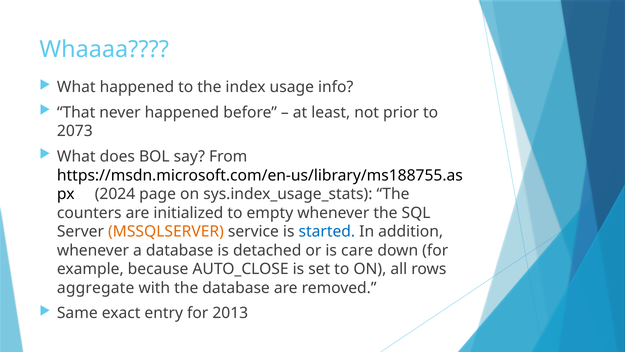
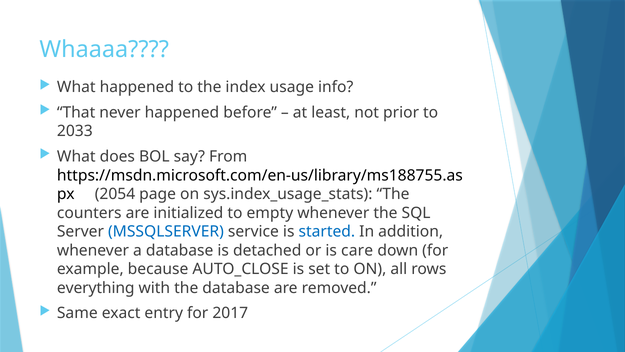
2073: 2073 -> 2033
2024: 2024 -> 2054
MSSQLSERVER colour: orange -> blue
aggregate: aggregate -> everything
2013: 2013 -> 2017
